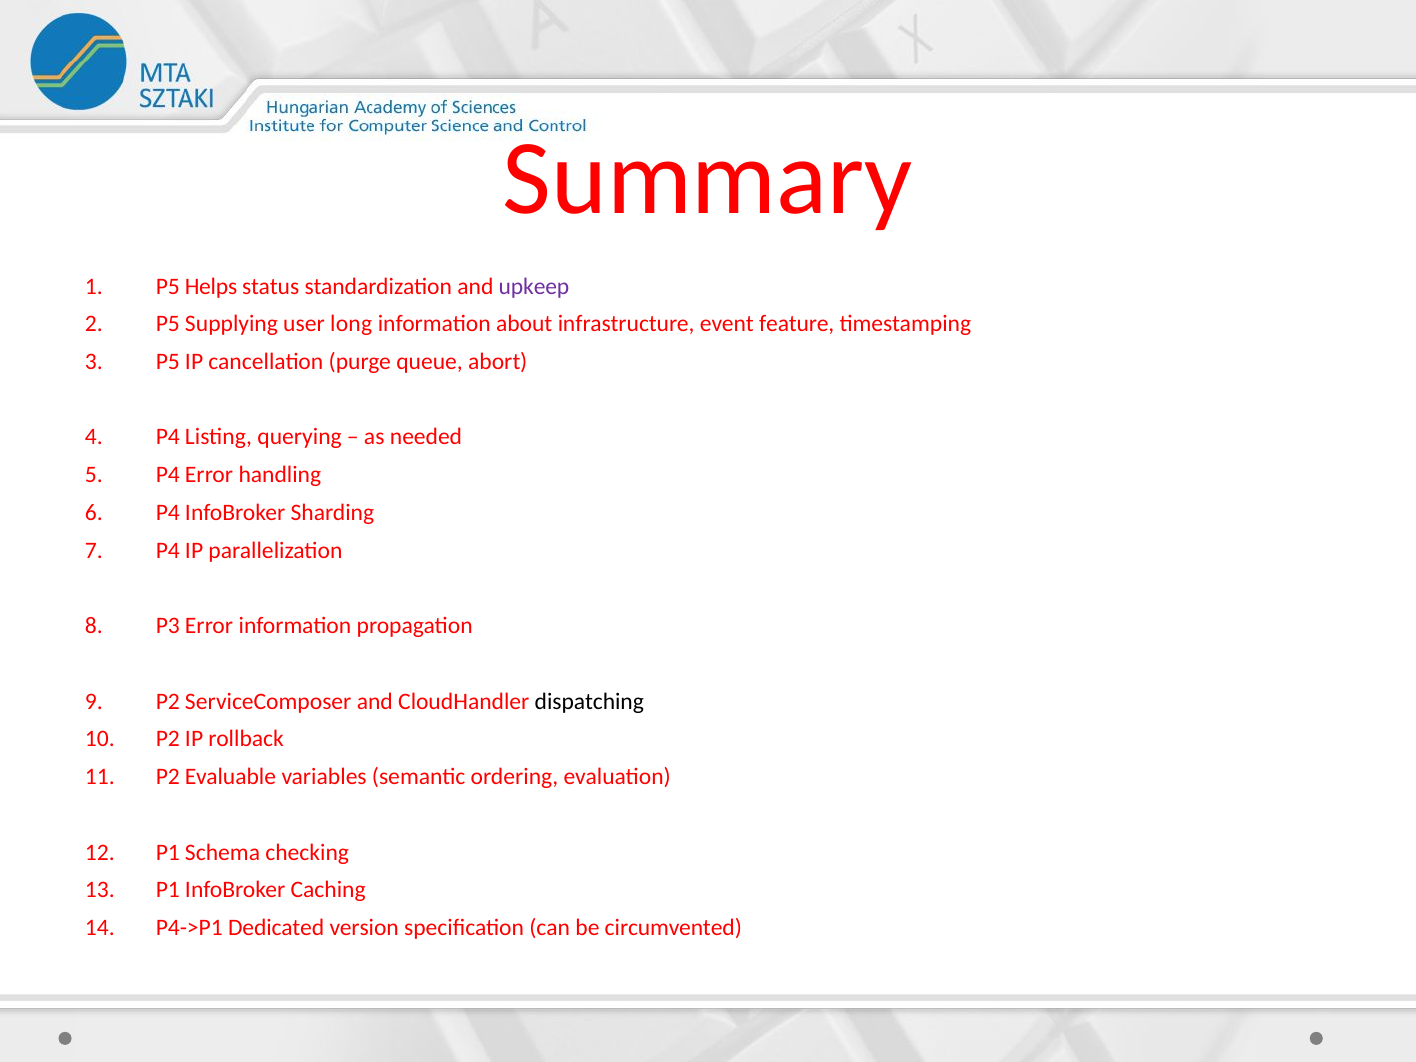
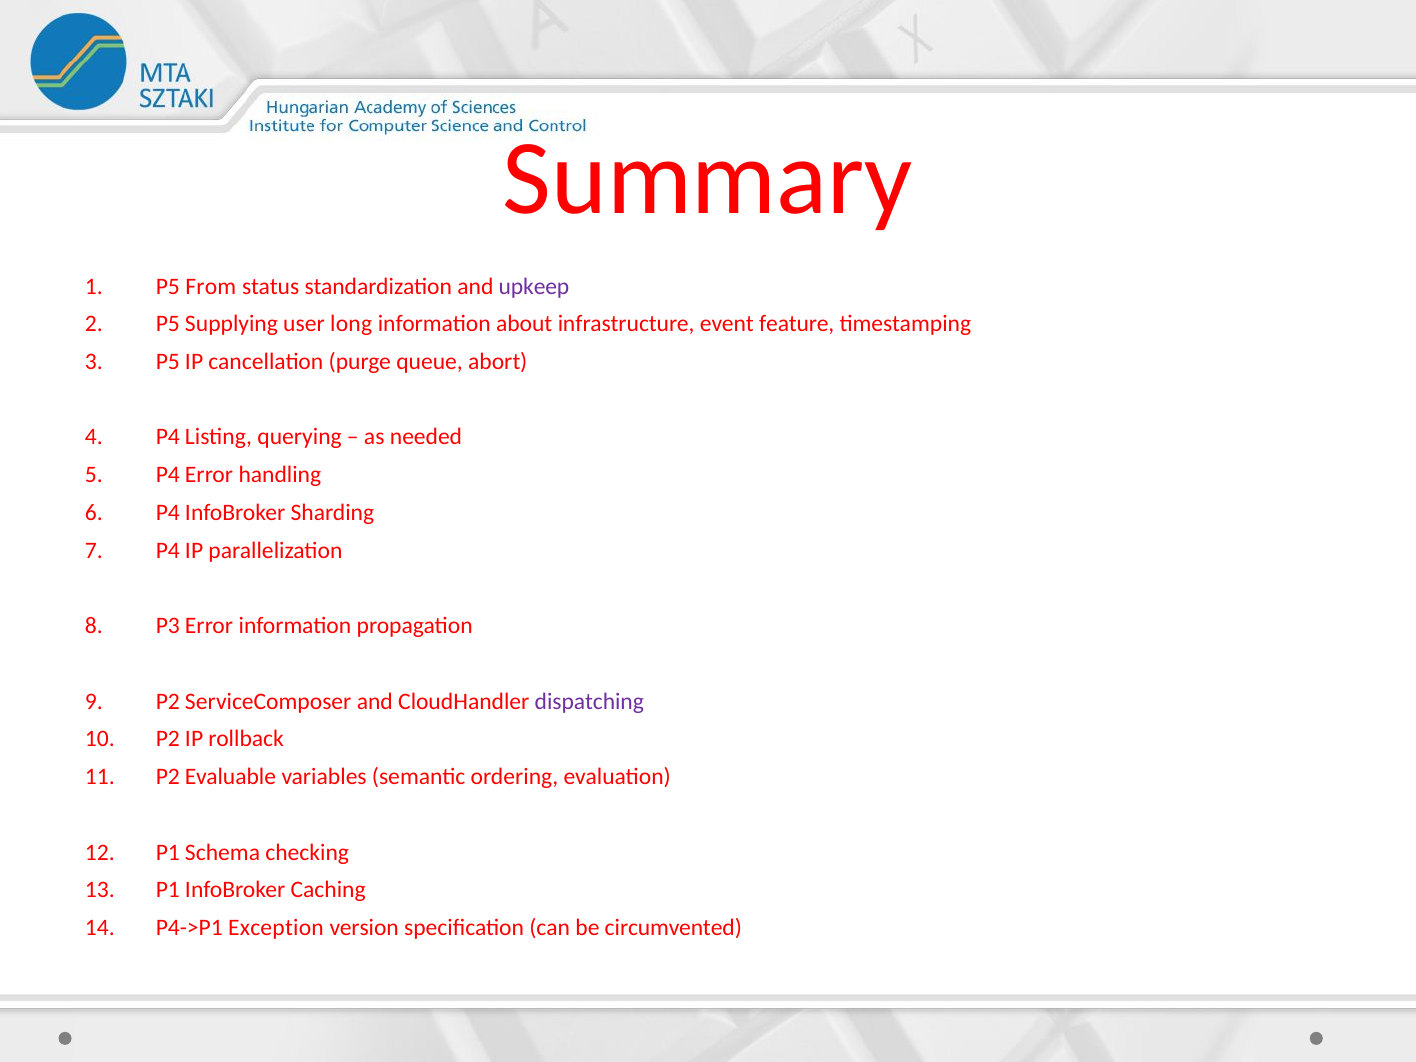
Helps: Helps -> From
dispatching colour: black -> purple
Dedicated: Dedicated -> Exception
